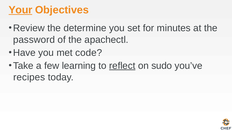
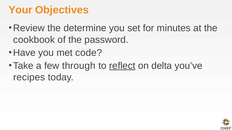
Your underline: present -> none
password: password -> cookbook
apachectl: apachectl -> password
learning: learning -> through
sudo: sudo -> delta
